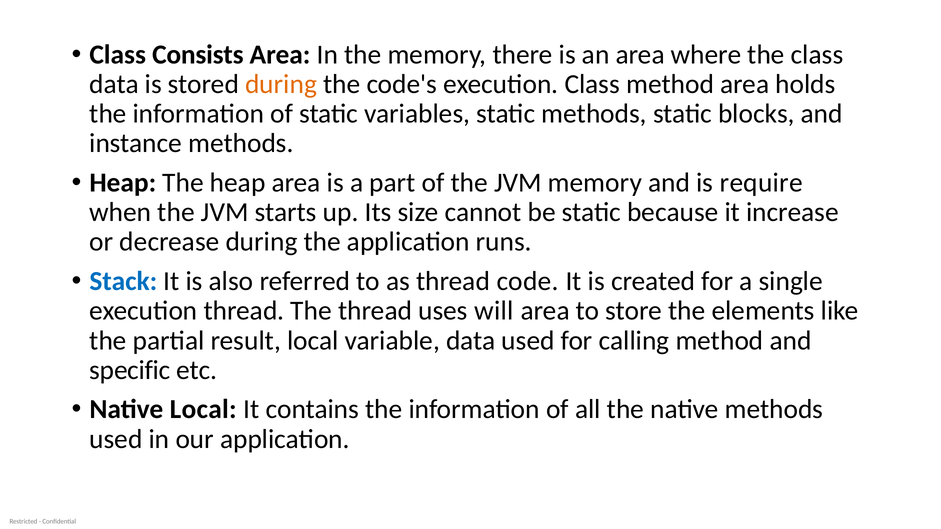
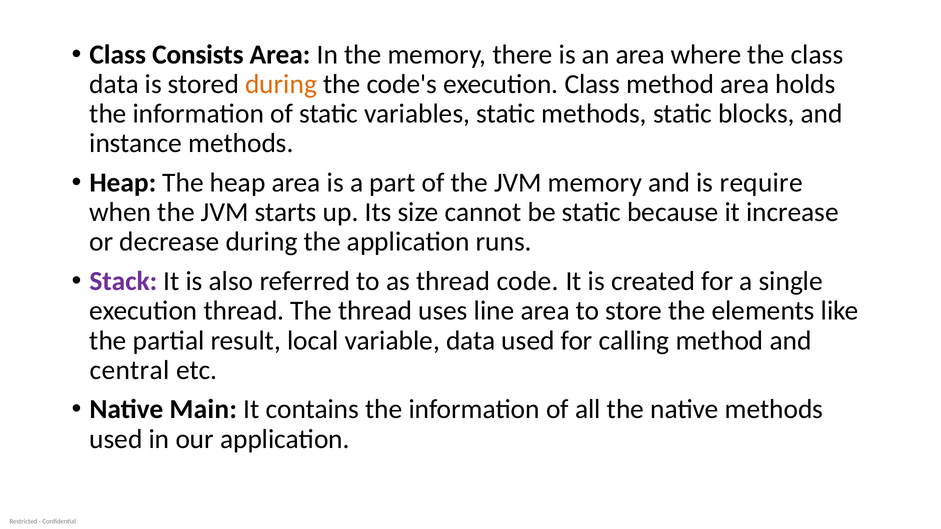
Stack colour: blue -> purple
will: will -> line
specific: specific -> central
Native Local: Local -> Main
